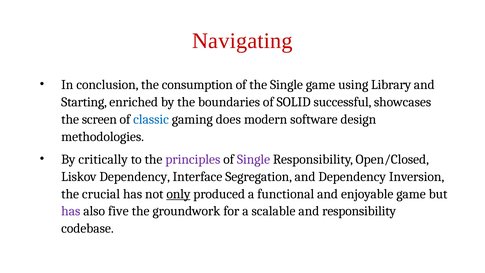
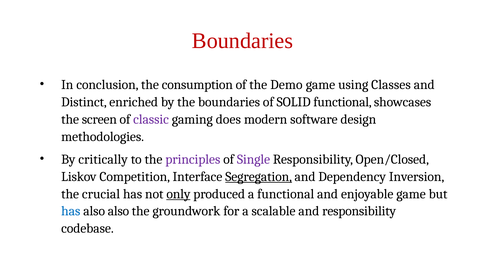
Navigating at (242, 41): Navigating -> Boundaries
the Single: Single -> Demo
Library: Library -> Classes
Starting: Starting -> Distinct
SOLID successful: successful -> functional
classic colour: blue -> purple
Liskov Dependency: Dependency -> Competition
Segregation underline: none -> present
has at (71, 211) colour: purple -> blue
also five: five -> also
